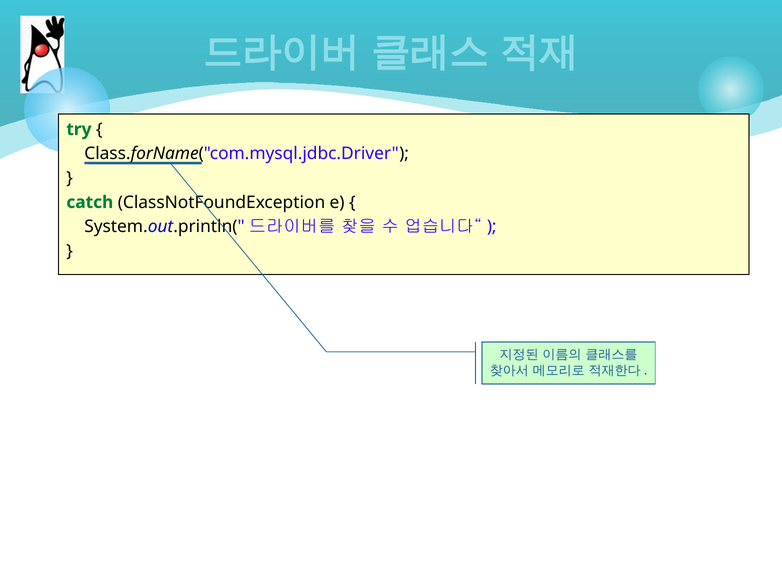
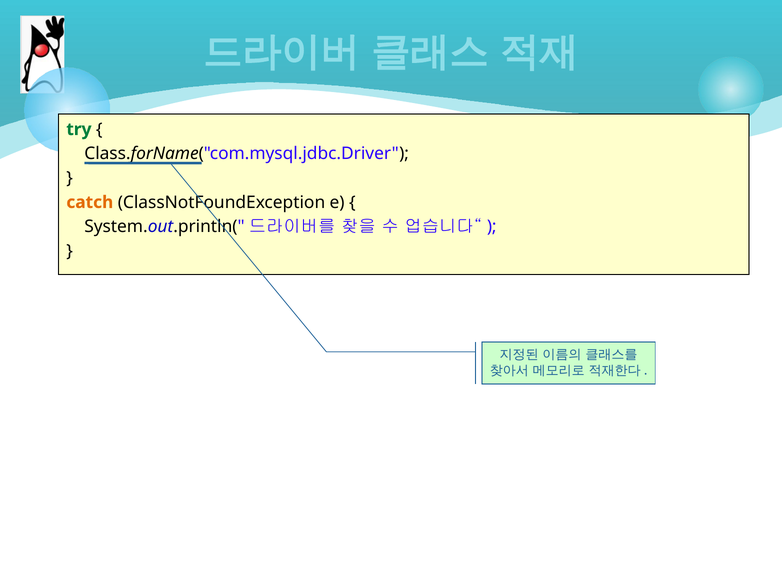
catch colour: green -> orange
